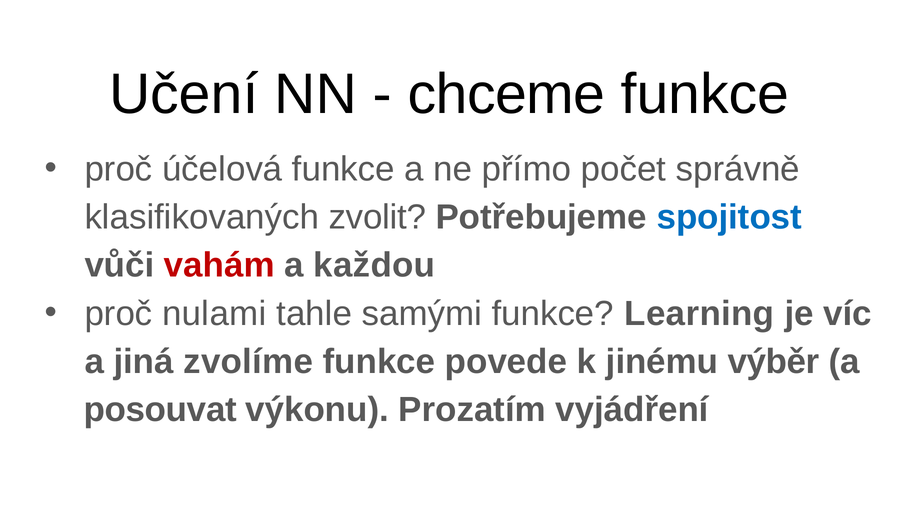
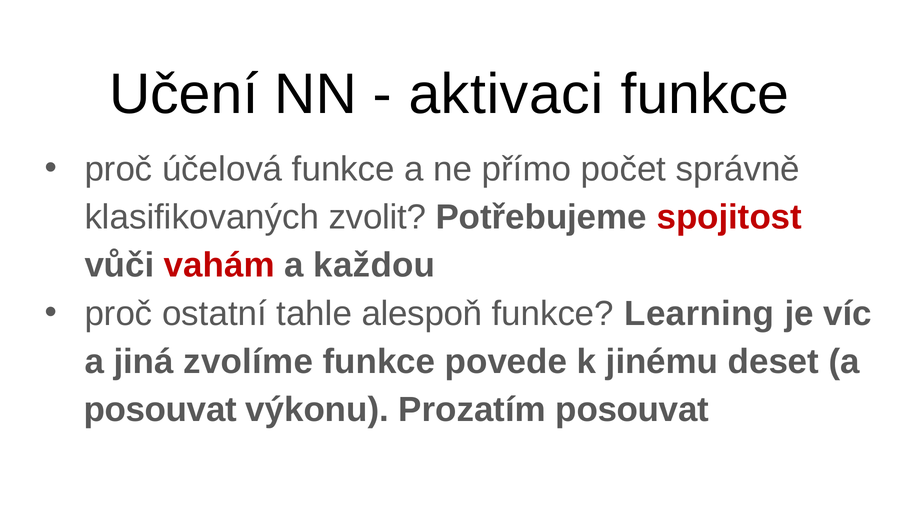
chceme: chceme -> aktivaci
spojitost colour: blue -> red
nulami: nulami -> ostatní
samými: samými -> alespoň
výběr: výběr -> deset
Prozatím vyjádření: vyjádření -> posouvat
